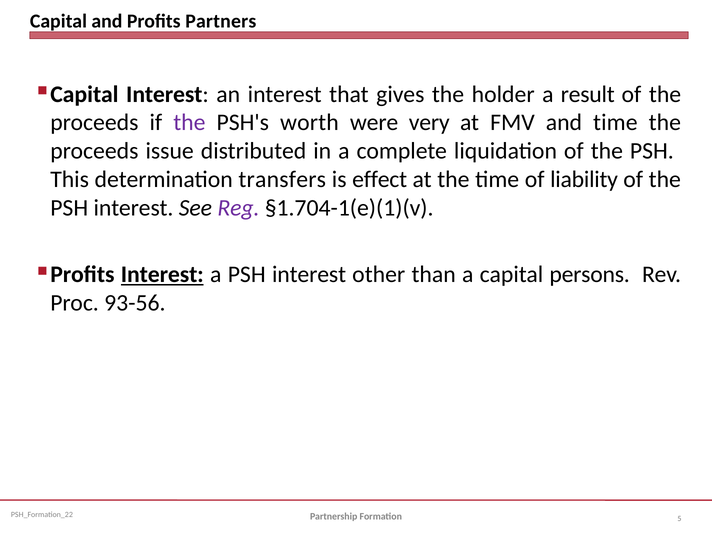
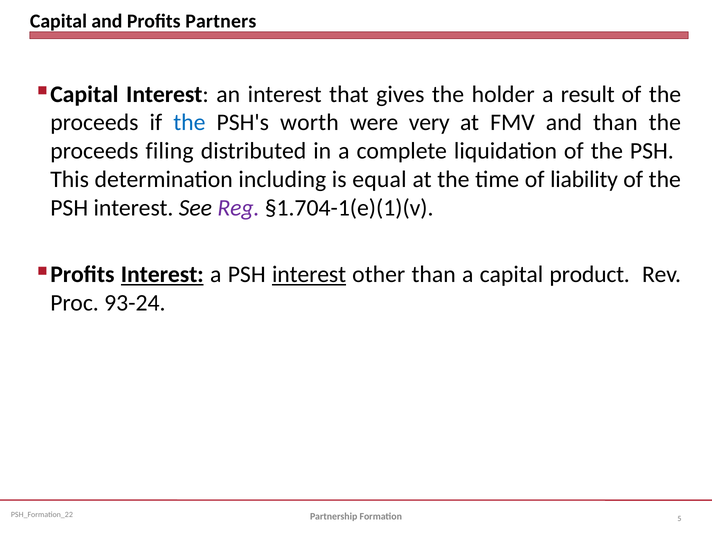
the at (189, 123) colour: purple -> blue
and time: time -> than
issue: issue -> filing
transfers: transfers -> including
effect: effect -> equal
interest at (309, 275) underline: none -> present
persons: persons -> product
93-56: 93-56 -> 93-24
